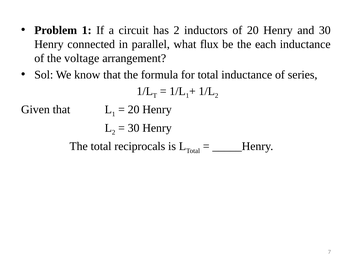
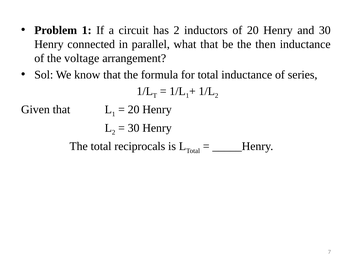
what flux: flux -> that
each: each -> then
